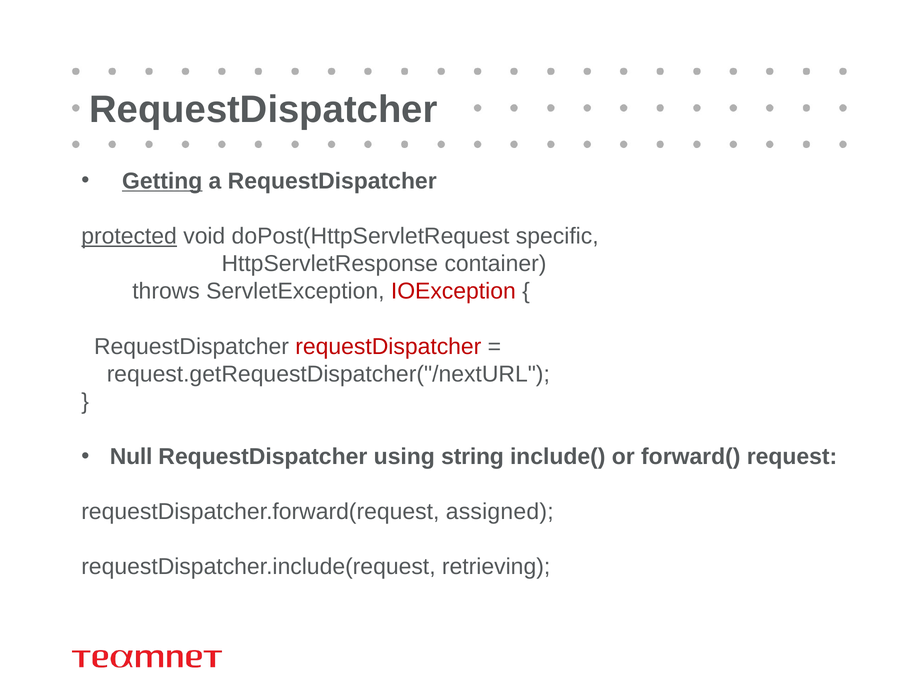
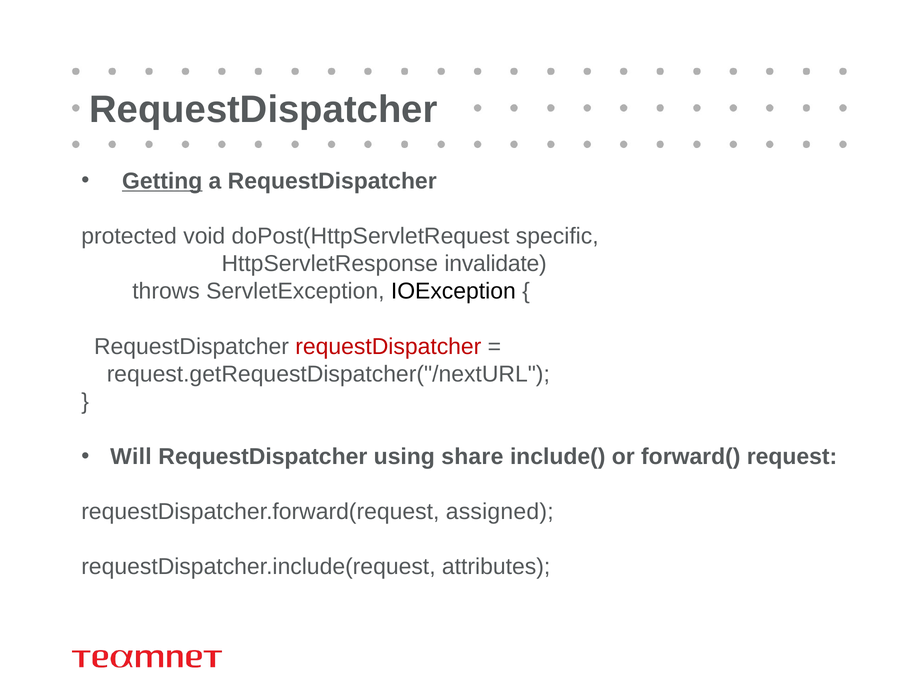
protected underline: present -> none
container: container -> invalidate
IOException colour: red -> black
Null: Null -> Will
string: string -> share
retrieving: retrieving -> attributes
